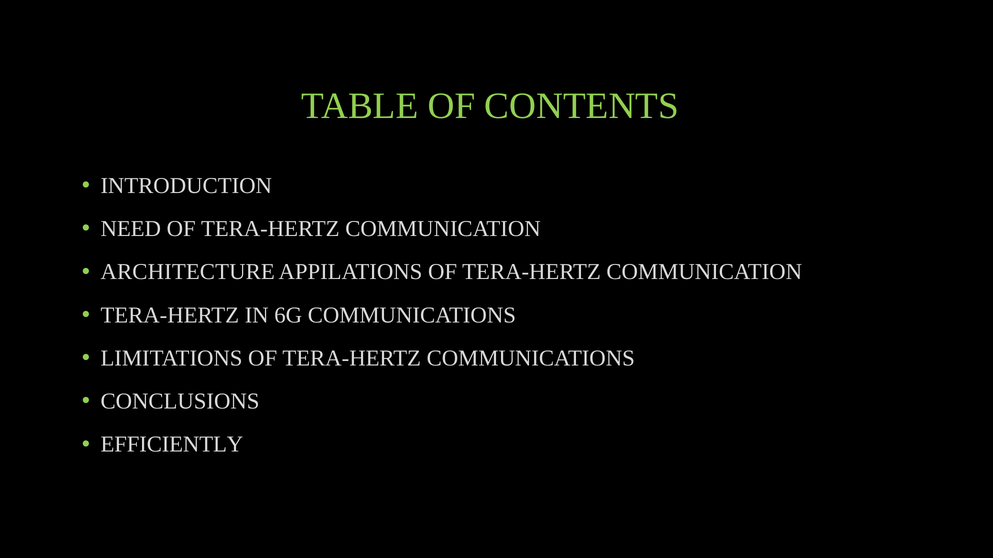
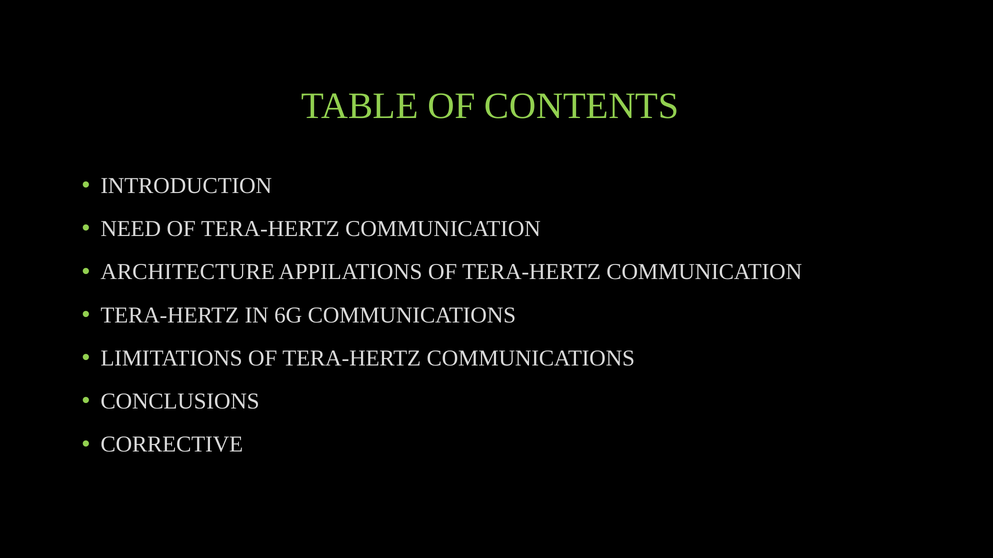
EFFICIENTLY: EFFICIENTLY -> CORRECTIVE
